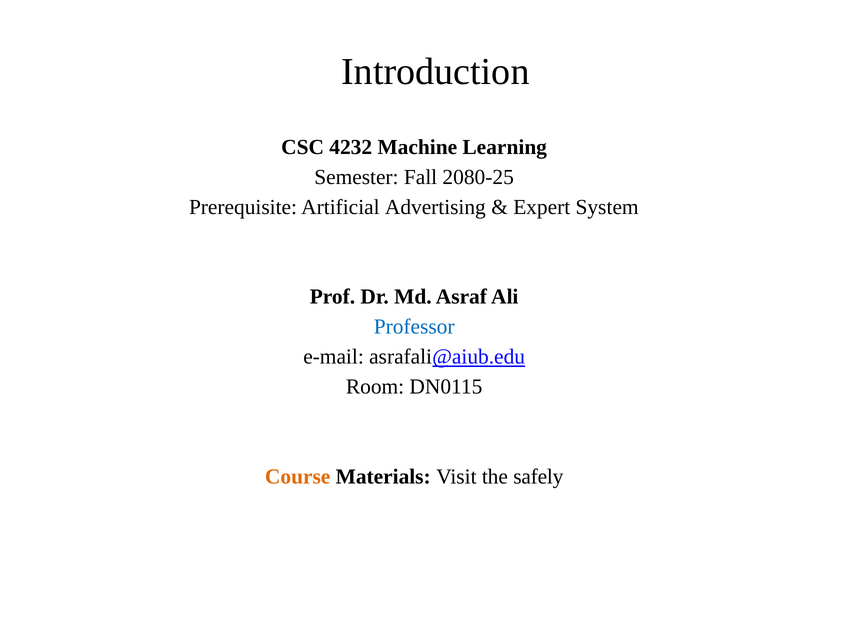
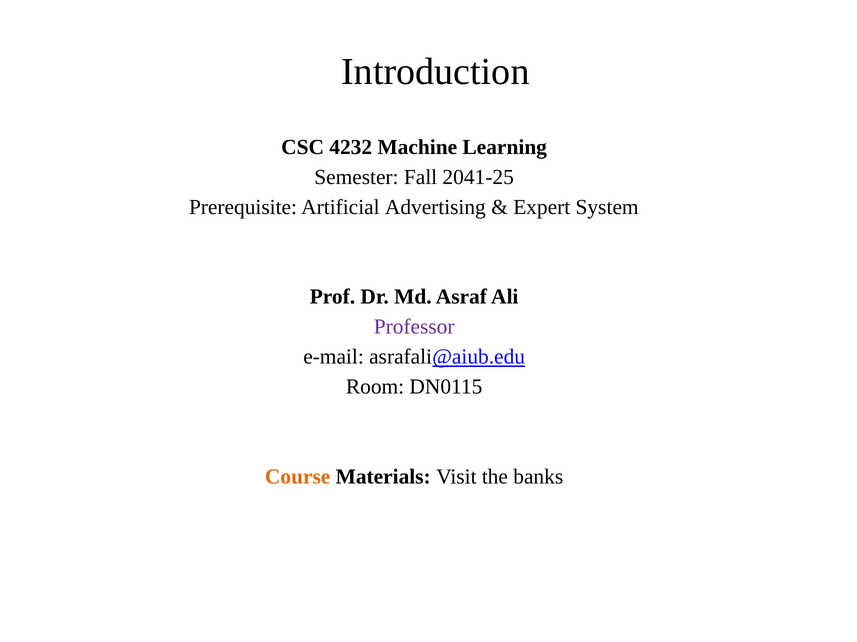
2080-25: 2080-25 -> 2041-25
Professor colour: blue -> purple
safely: safely -> banks
